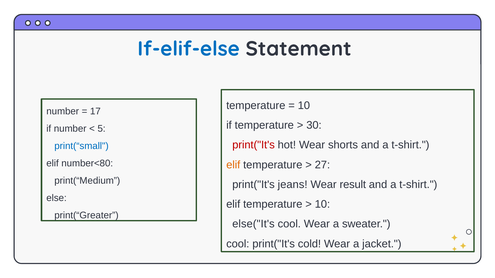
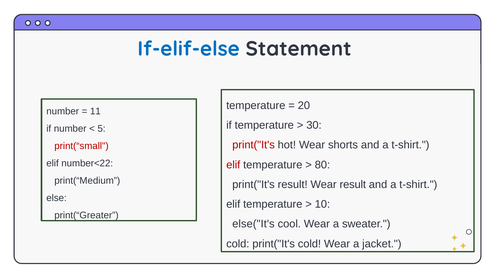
10 at (304, 106): 10 -> 20
17: 17 -> 11
print(“small colour: blue -> red
number<80: number<80 -> number<22
elif at (233, 165) colour: orange -> red
27: 27 -> 80
print("It's jeans: jeans -> result
cool at (238, 244): cool -> cold
